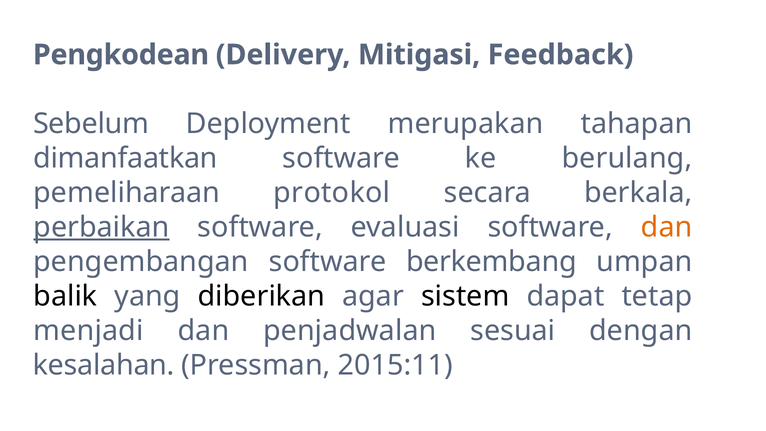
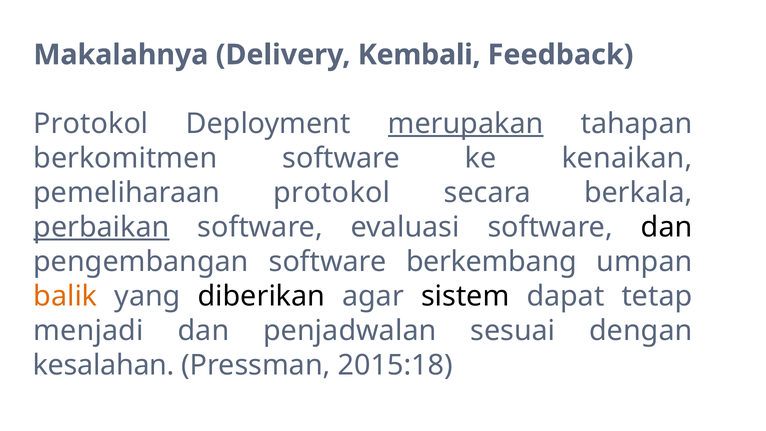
Pengkodean: Pengkodean -> Makalahnya
Mitigasi: Mitigasi -> Kembali
Sebelum at (91, 124): Sebelum -> Protokol
merupakan underline: none -> present
dimanfaatkan: dimanfaatkan -> berkomitmen
berulang: berulang -> kenaikan
dan at (667, 227) colour: orange -> black
balik colour: black -> orange
2015:11: 2015:11 -> 2015:18
